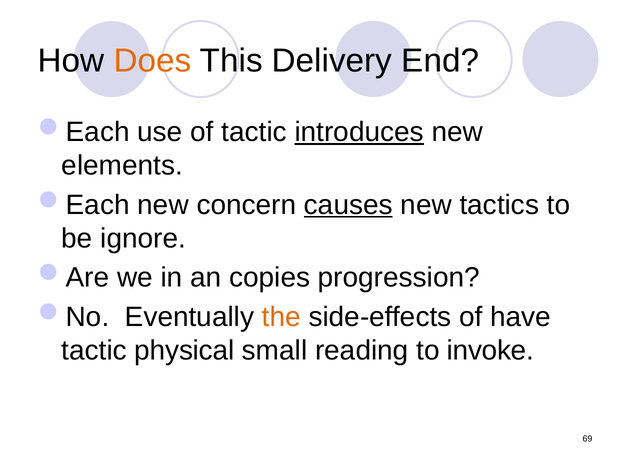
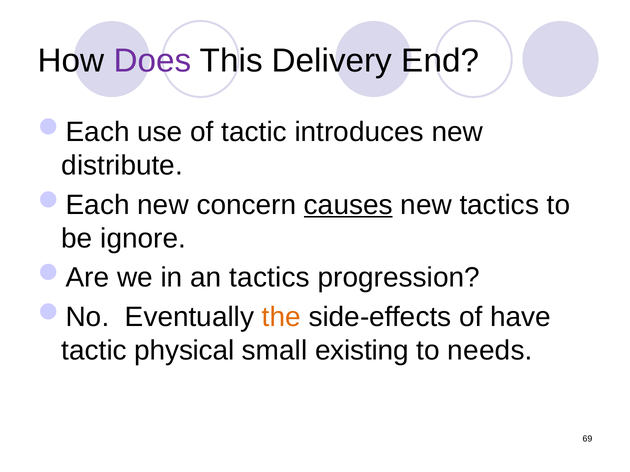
Does colour: orange -> purple
introduces underline: present -> none
elements: elements -> distribute
an copies: copies -> tactics
reading: reading -> existing
invoke: invoke -> needs
